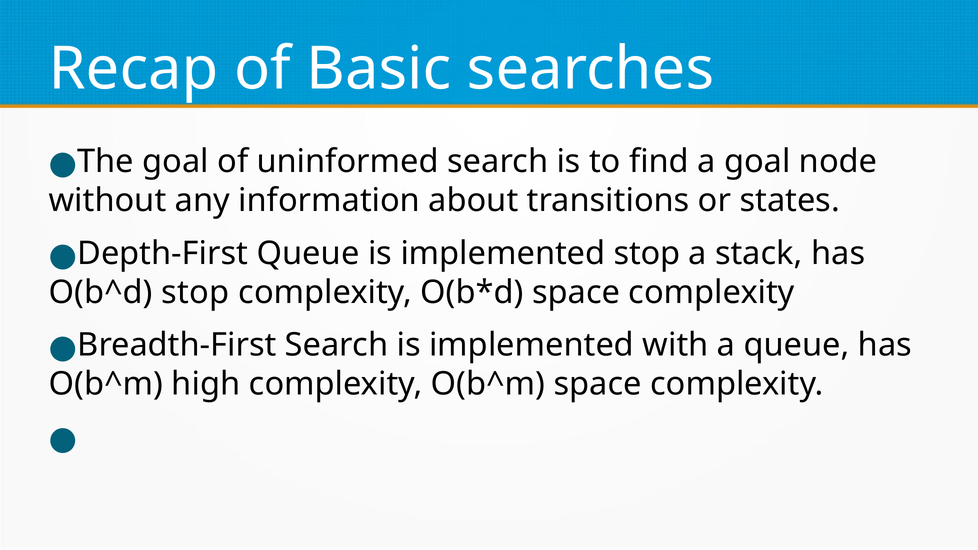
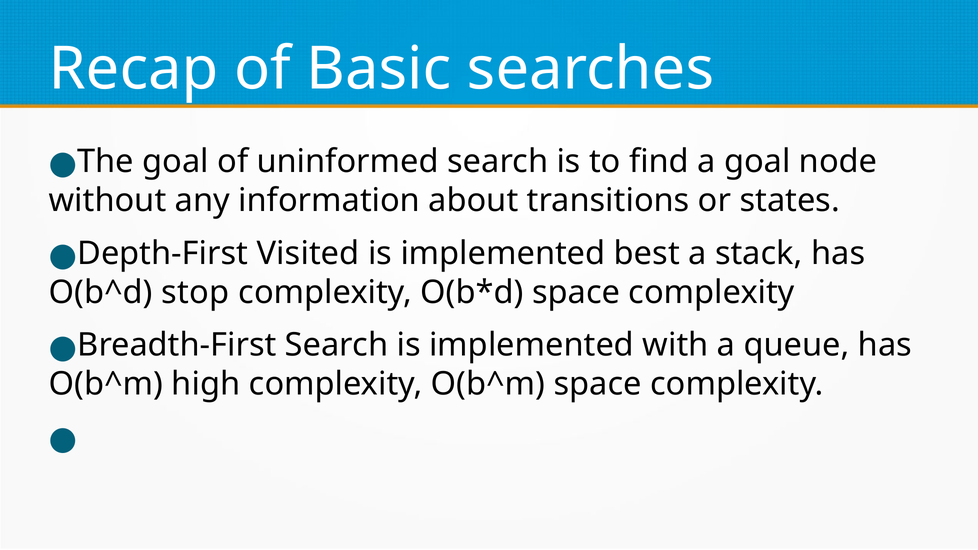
Depth-First Queue: Queue -> Visited
implemented stop: stop -> best
